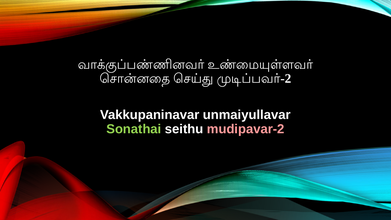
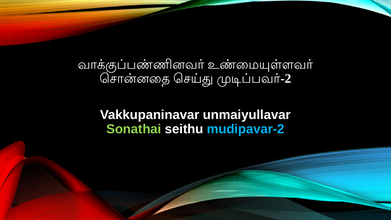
mudipavar-2 colour: pink -> light blue
